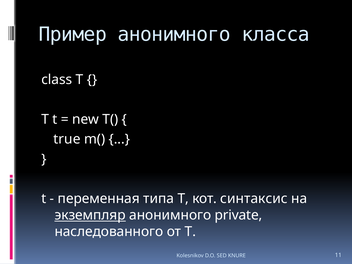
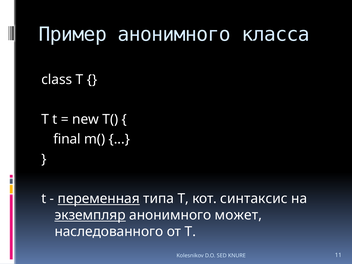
true: true -> final
переменная underline: none -> present
private: private -> может
